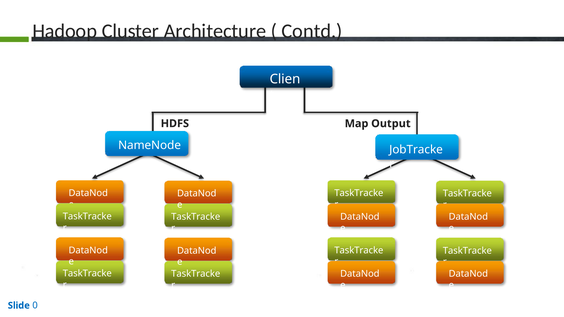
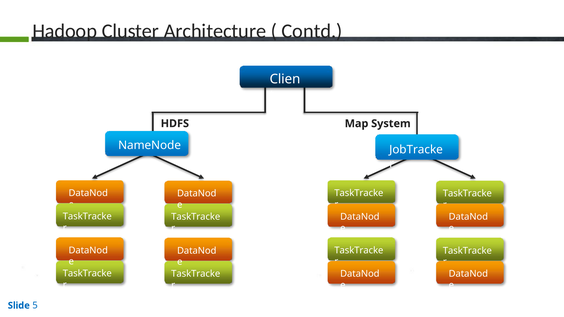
Output: Output -> System
0: 0 -> 5
